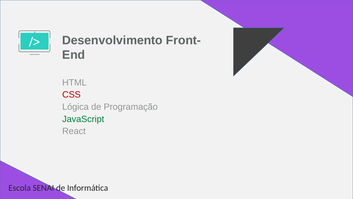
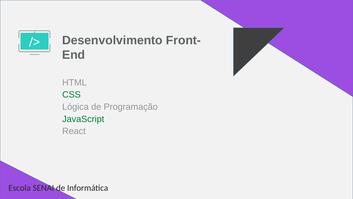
CSS colour: red -> green
